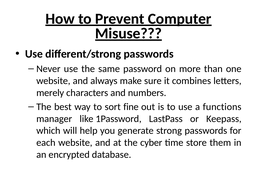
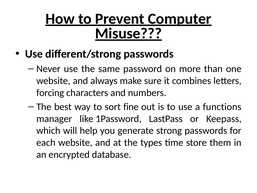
merely: merely -> forcing
cyber: cyber -> types
